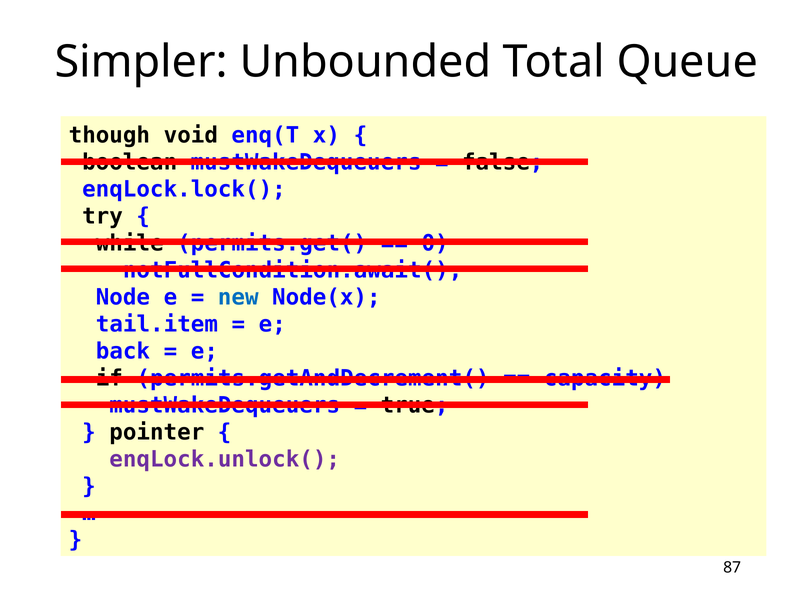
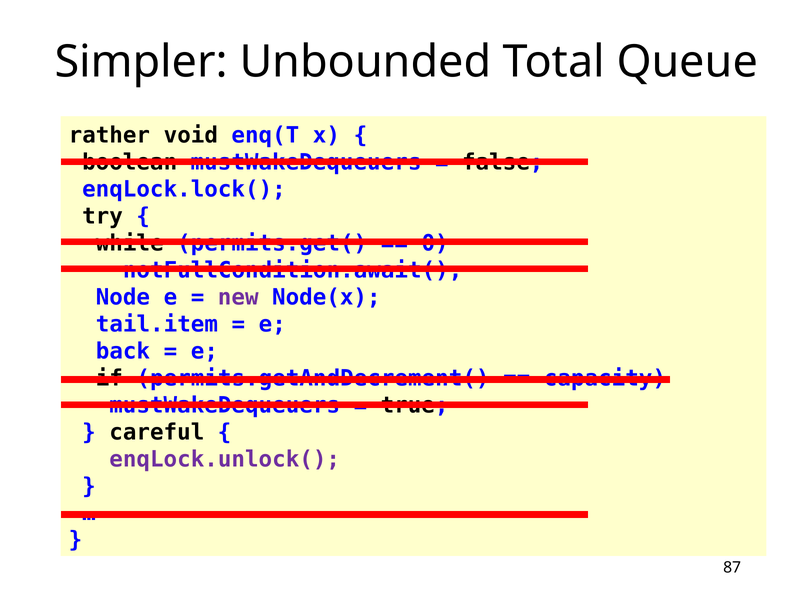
though: though -> rather
new colour: blue -> purple
pointer: pointer -> careful
